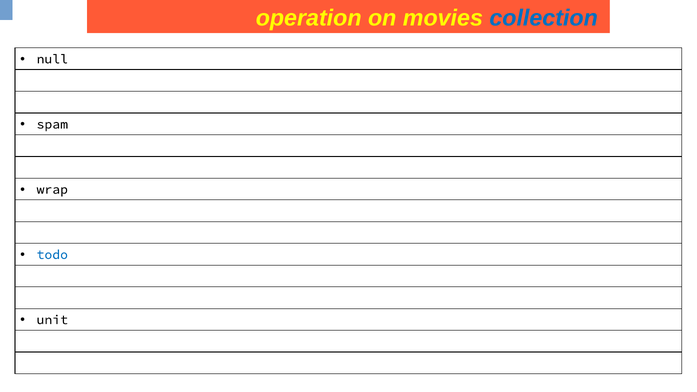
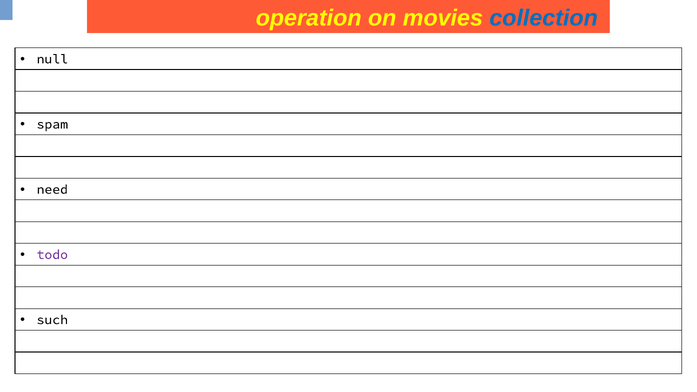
wrap: wrap -> need
todo colour: blue -> purple
unit: unit -> such
